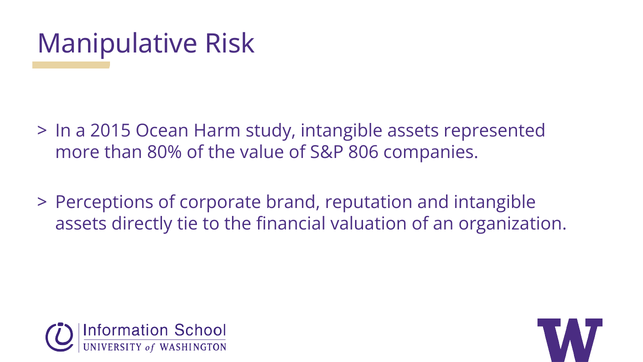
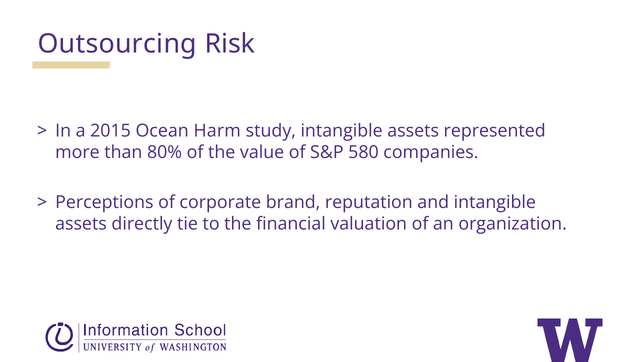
Manipulative: Manipulative -> Outsourcing
806: 806 -> 580
